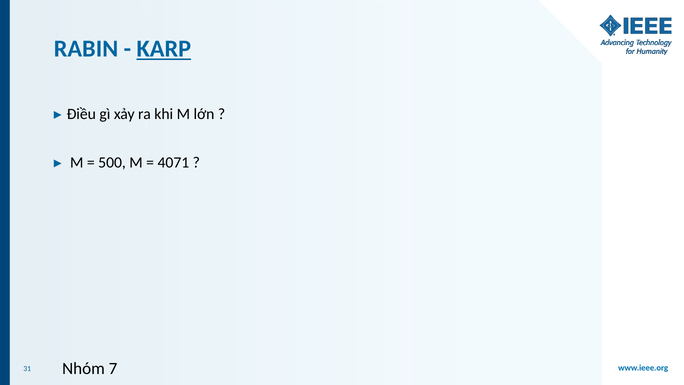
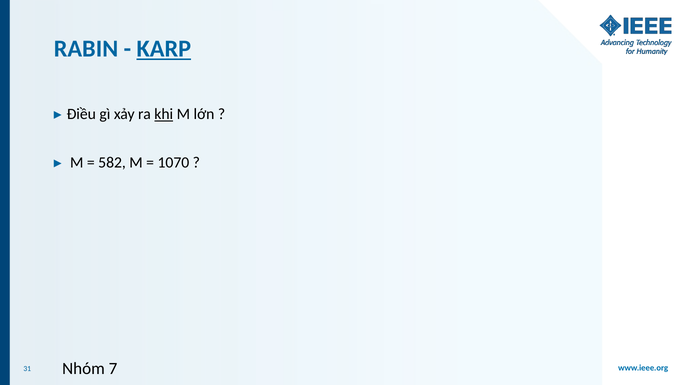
khi underline: none -> present
500: 500 -> 582
4071: 4071 -> 1070
